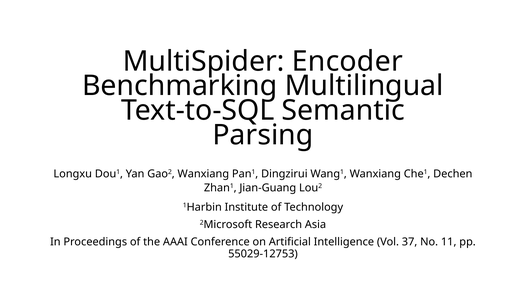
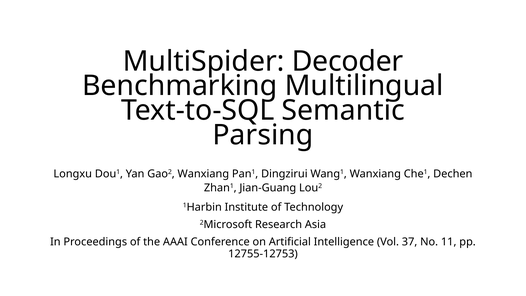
Encoder: Encoder -> Decoder
55029-12753: 55029-12753 -> 12755-12753
